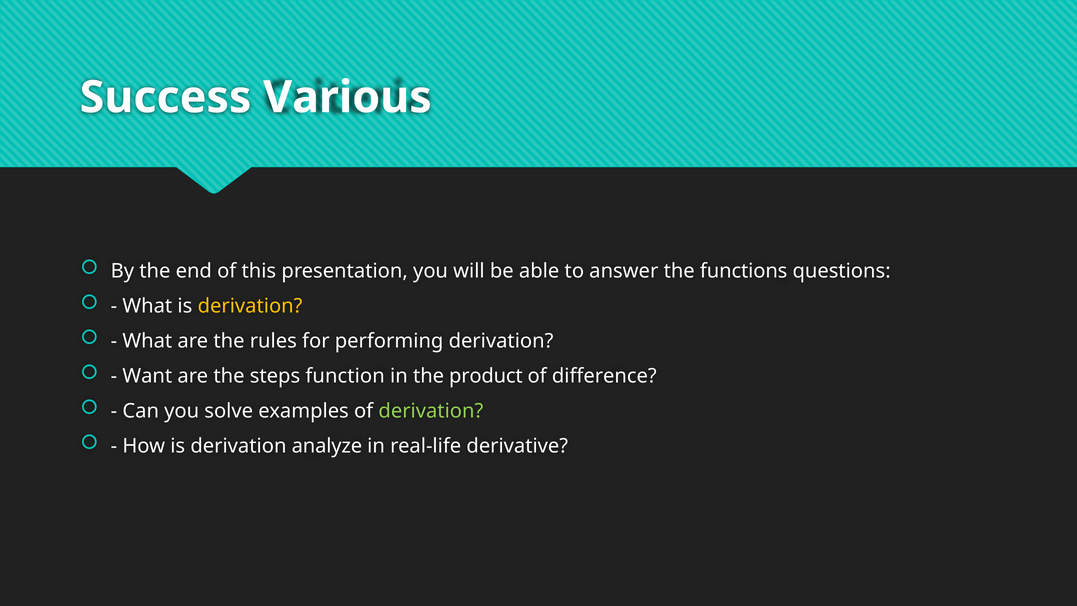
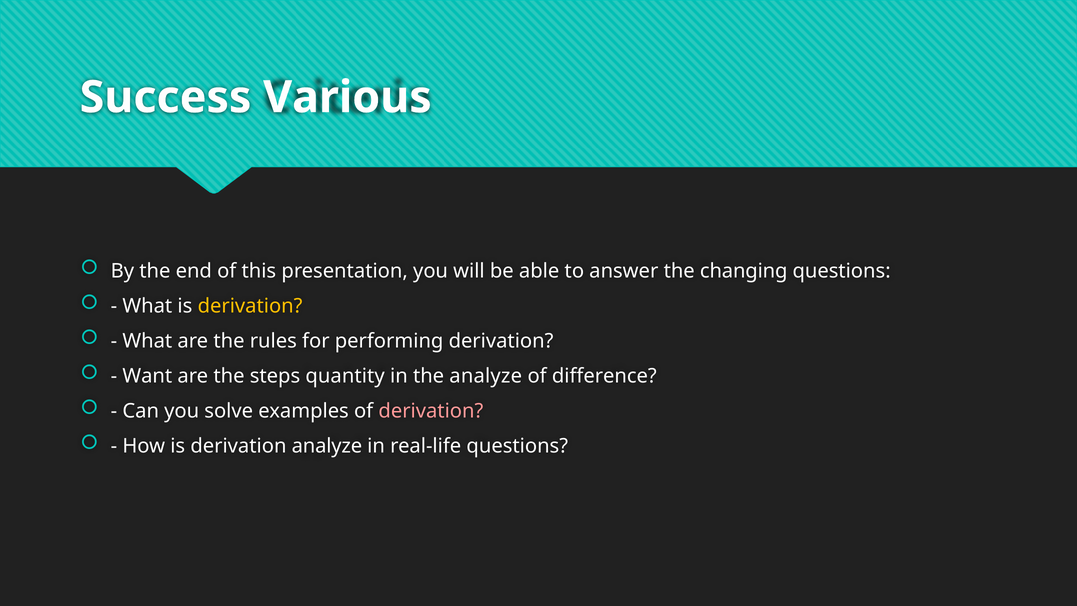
functions: functions -> changing
function: function -> quantity
the product: product -> analyze
derivation at (431, 411) colour: light green -> pink
real-life derivative: derivative -> questions
